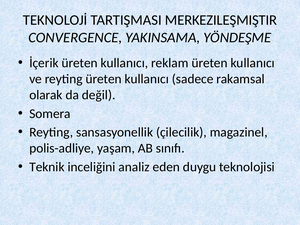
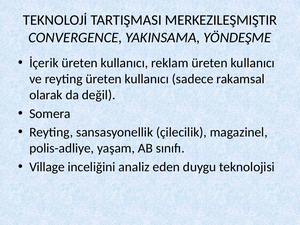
Teknik: Teknik -> Village
